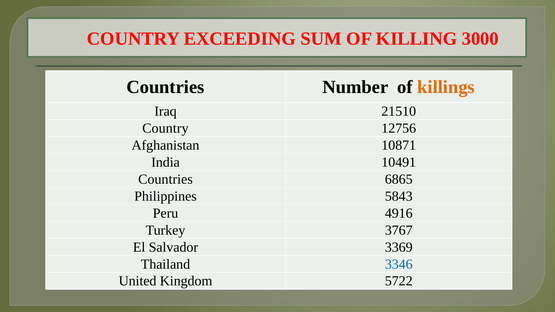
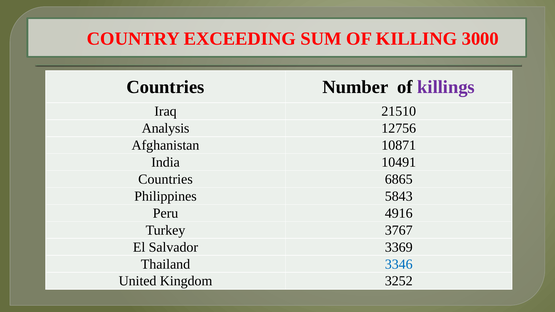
killings colour: orange -> purple
Country at (165, 128): Country -> Analysis
5722: 5722 -> 3252
